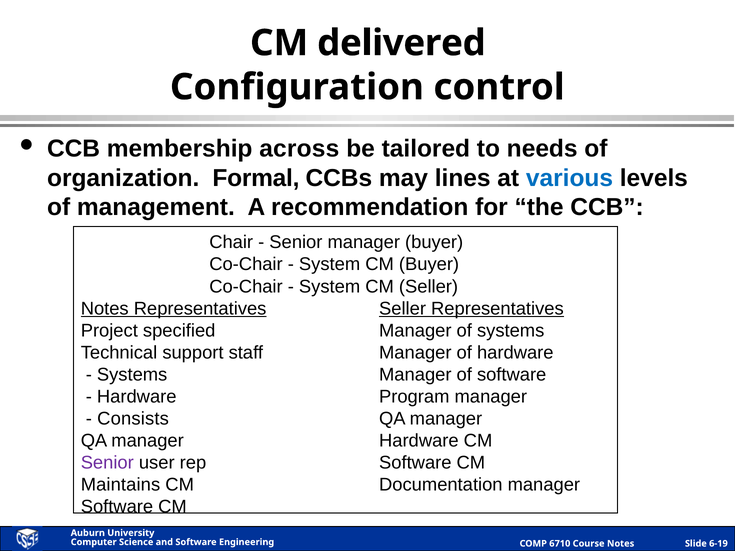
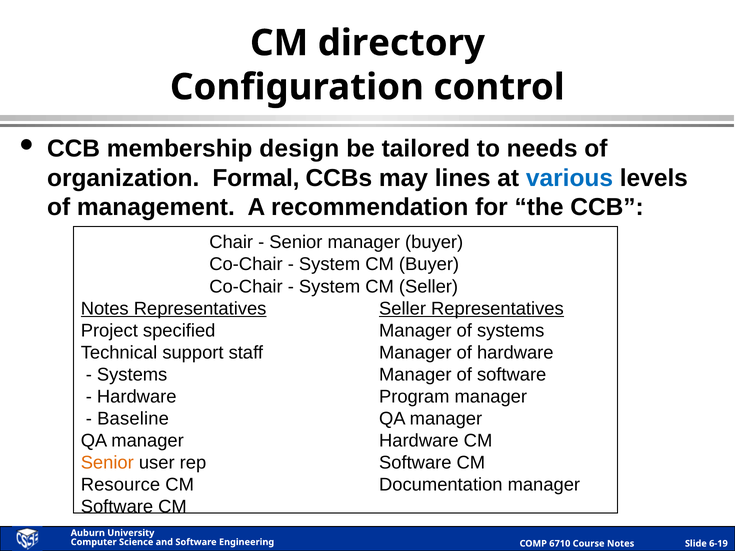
delivered: delivered -> directory
across: across -> design
Consists: Consists -> Baseline
Senior at (107, 463) colour: purple -> orange
Maintains: Maintains -> Resource
